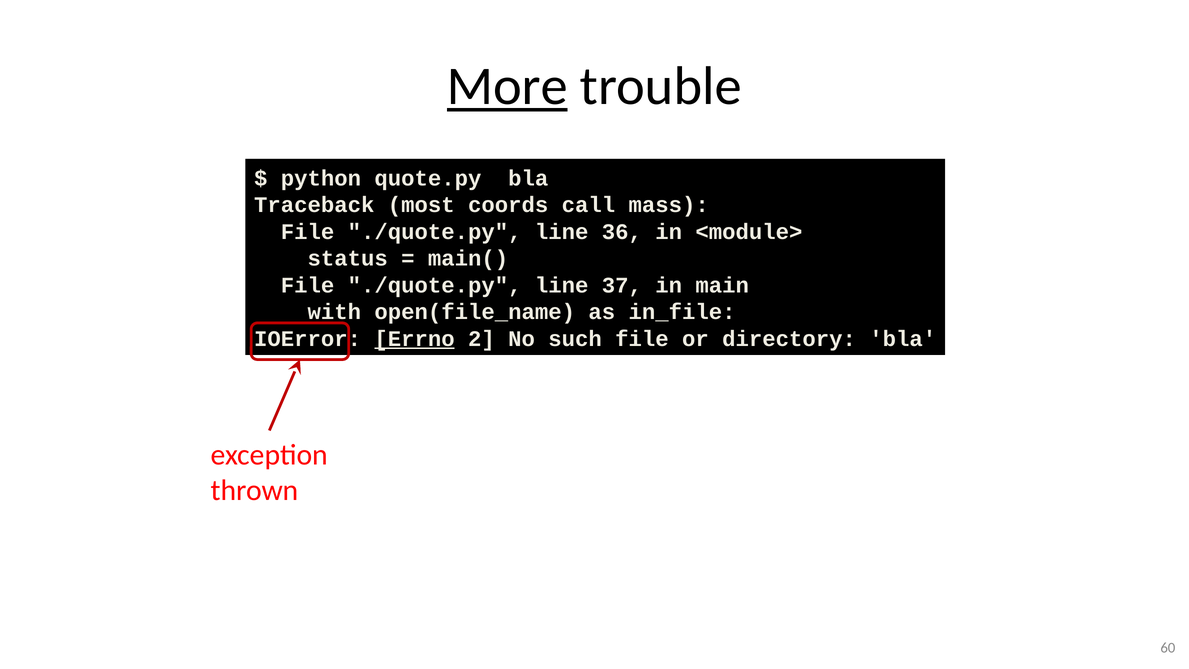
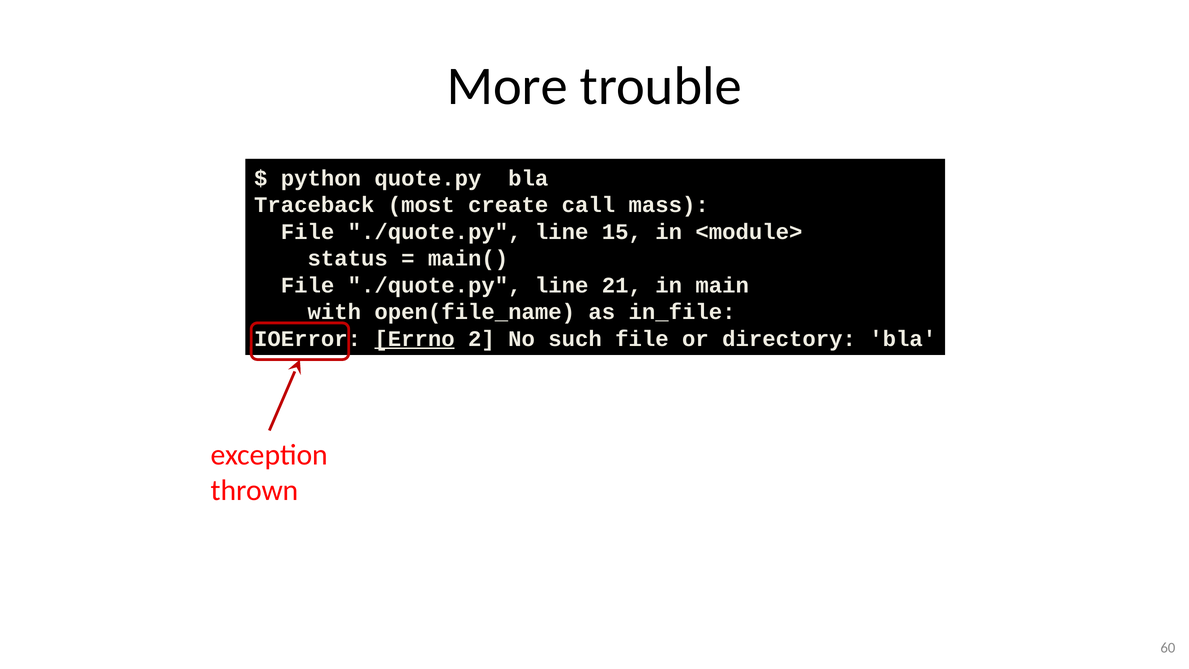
More underline: present -> none
coords: coords -> create
36: 36 -> 15
37: 37 -> 21
